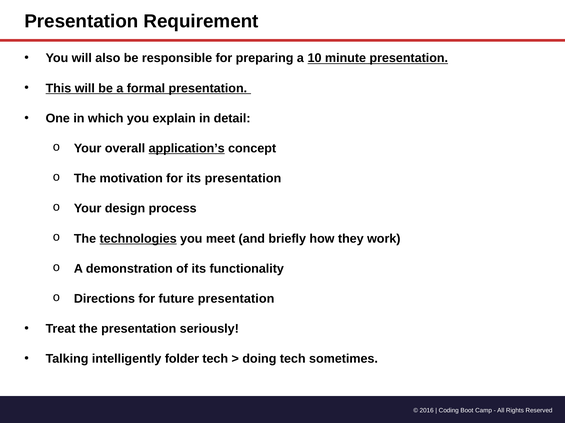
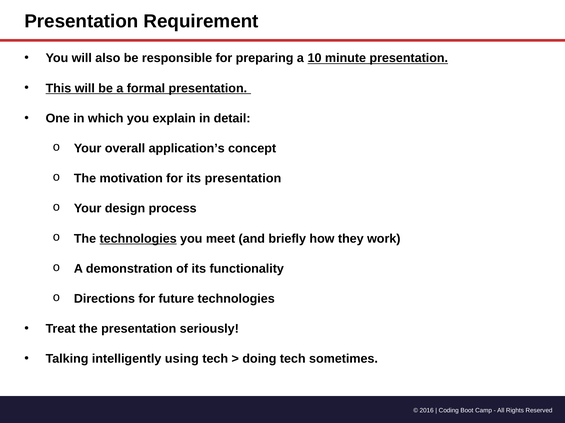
application’s underline: present -> none
future presentation: presentation -> technologies
folder: folder -> using
